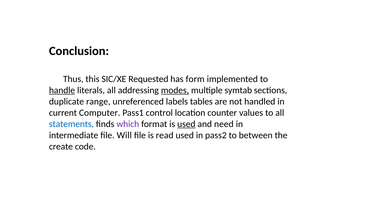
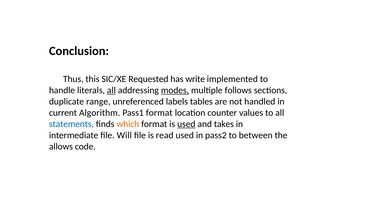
form: form -> write
handle underline: present -> none
all at (111, 90) underline: none -> present
symtab: symtab -> follows
Computer: Computer -> Algorithm
Pass1 control: control -> format
which colour: purple -> orange
need: need -> takes
create: create -> allows
